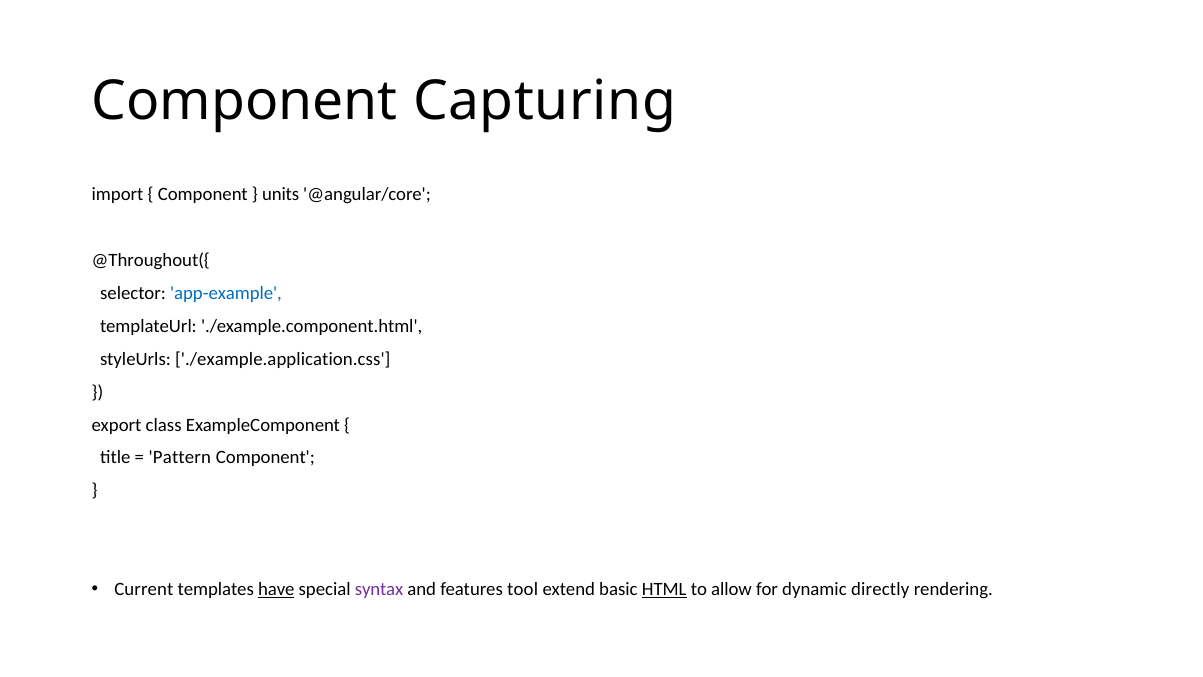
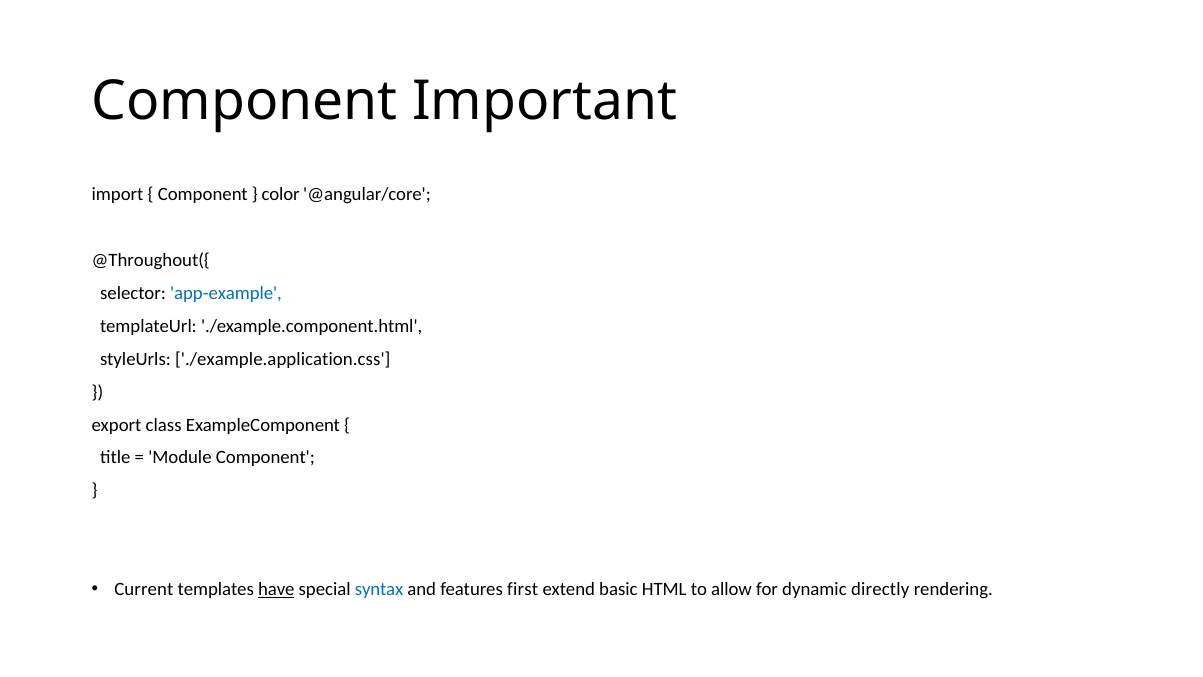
Capturing: Capturing -> Important
units: units -> color
Pattern: Pattern -> Module
syntax colour: purple -> blue
tool: tool -> first
HTML underline: present -> none
